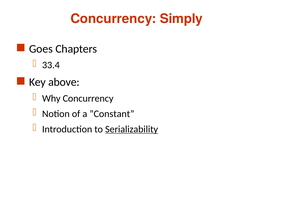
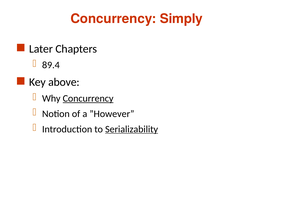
Goes: Goes -> Later
33.4: 33.4 -> 89.4
Concurrency at (88, 99) underline: none -> present
”Constant: ”Constant -> ”However
